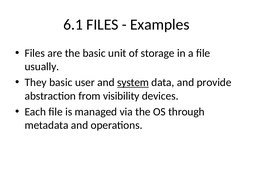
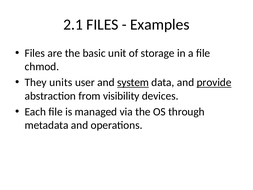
6.1: 6.1 -> 2.1
usually: usually -> chmod
They basic: basic -> units
provide underline: none -> present
